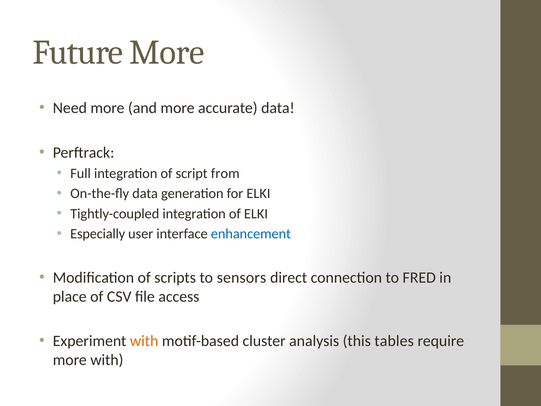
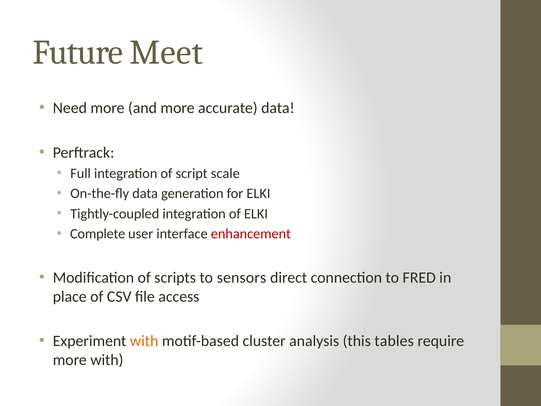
Future More: More -> Meet
from: from -> scale
Especially: Especially -> Complete
enhancement colour: blue -> red
